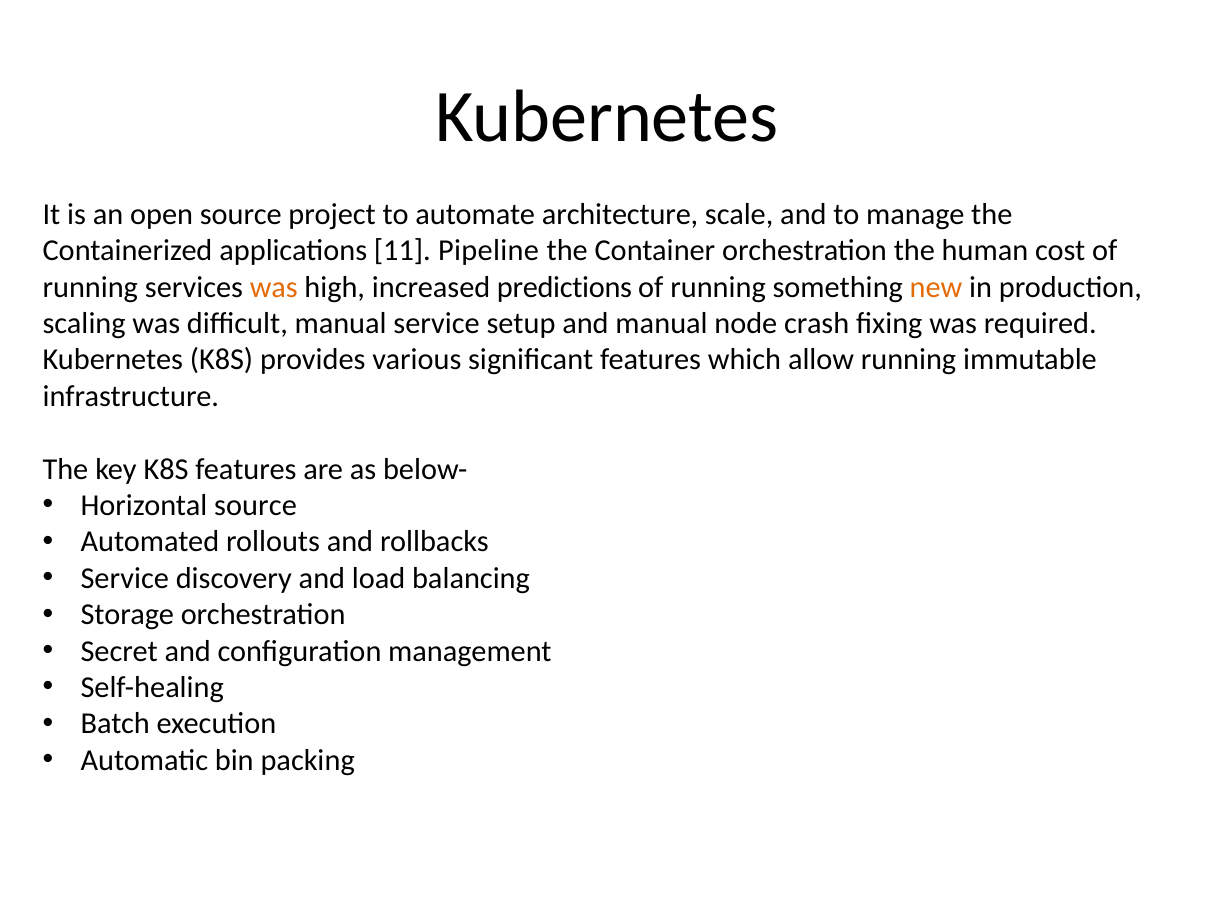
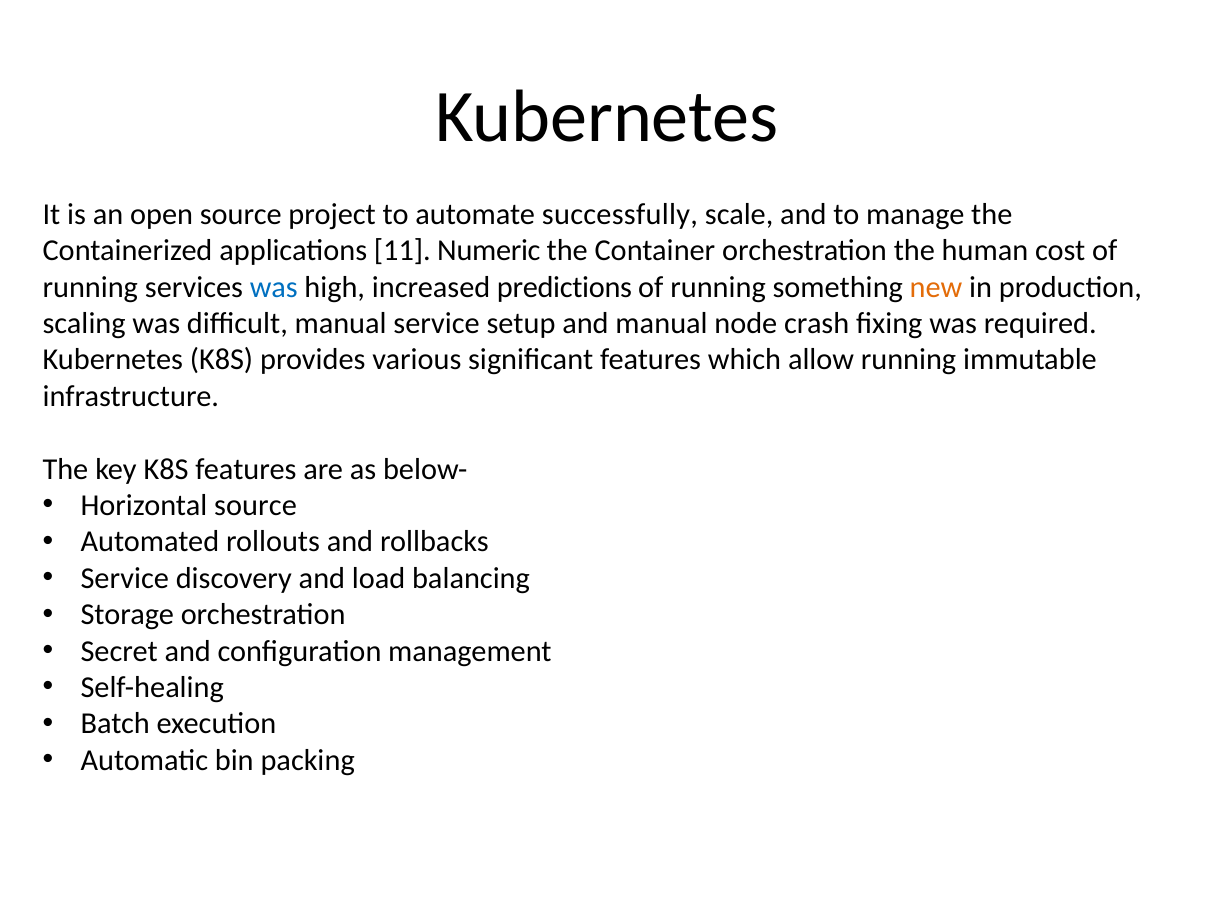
architecture: architecture -> successfully
Pipeline: Pipeline -> Numeric
was at (274, 287) colour: orange -> blue
